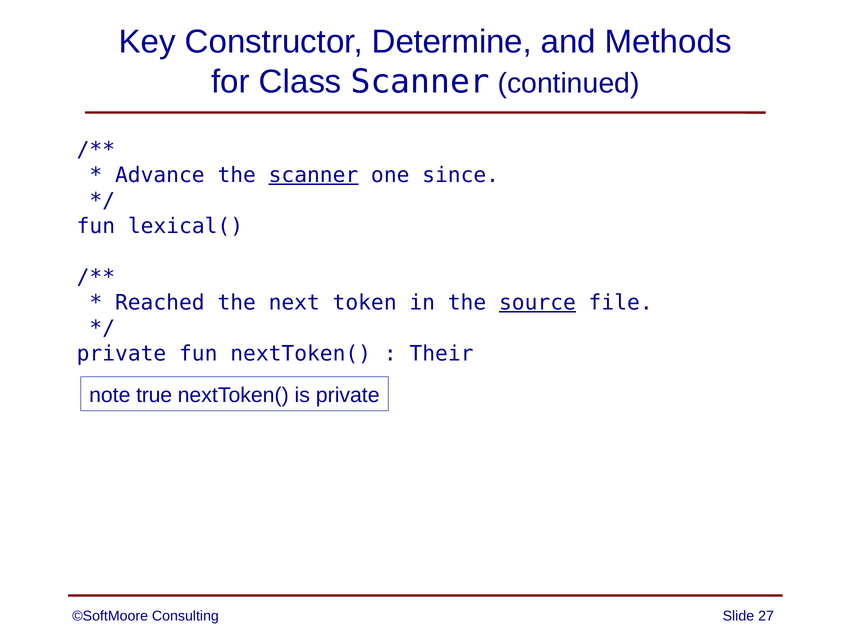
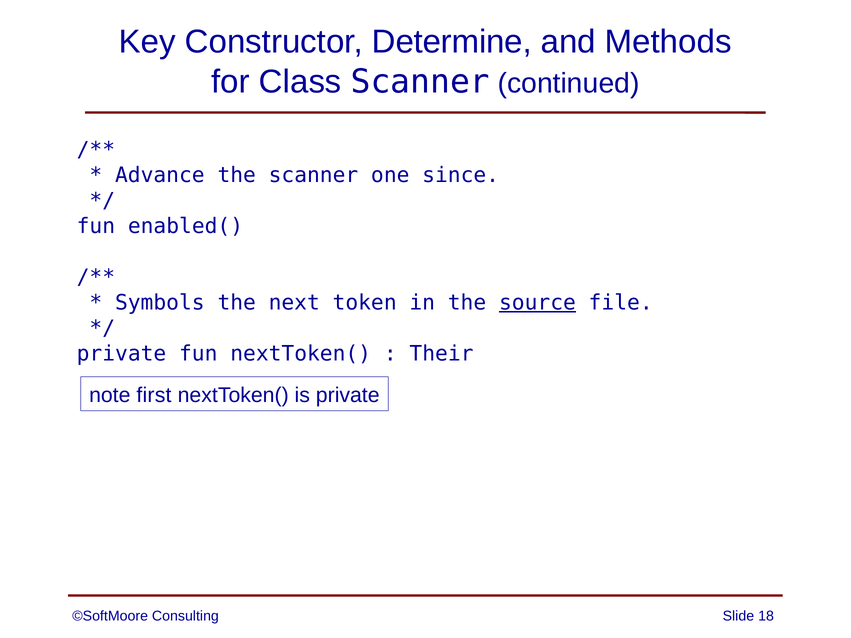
scanner at (313, 175) underline: present -> none
lexical(: lexical( -> enabled(
Reached: Reached -> Symbols
true: true -> first
27: 27 -> 18
